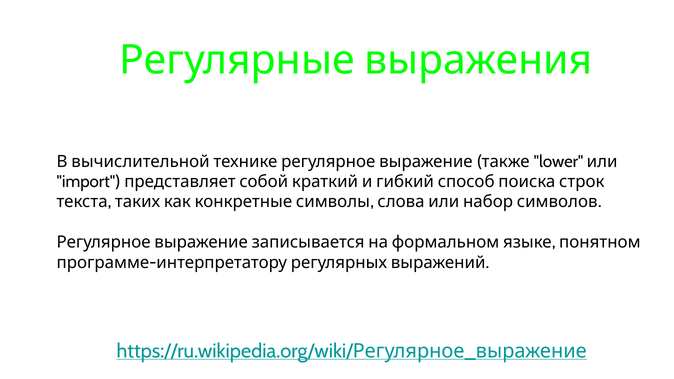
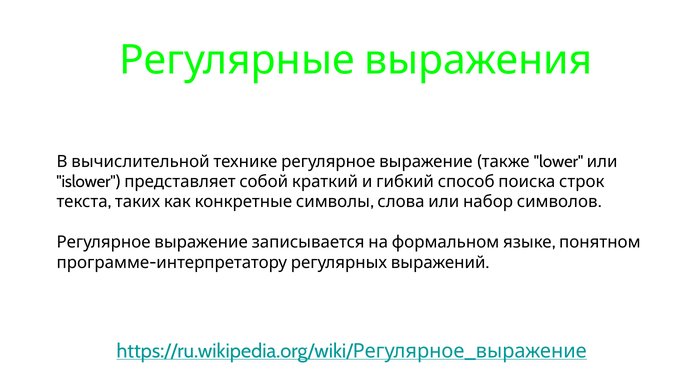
import: import -> islower
